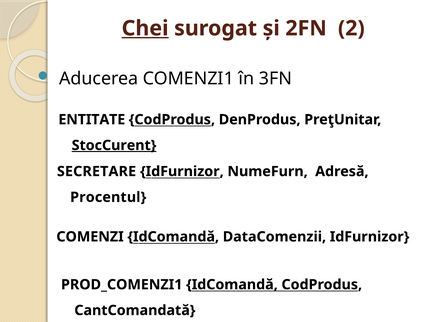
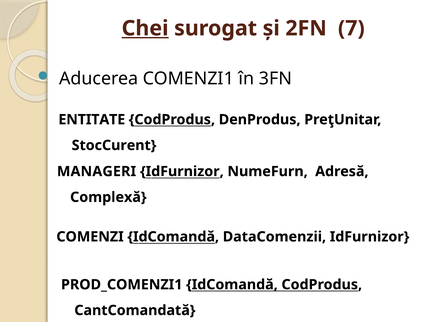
2: 2 -> 7
StocCurent underline: present -> none
SECRETARE: SECRETARE -> MANAGERI
Procentul: Procentul -> Complexă
